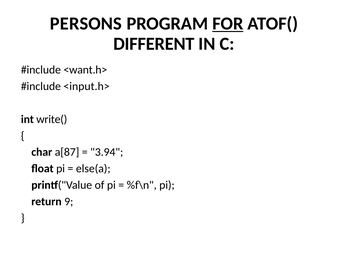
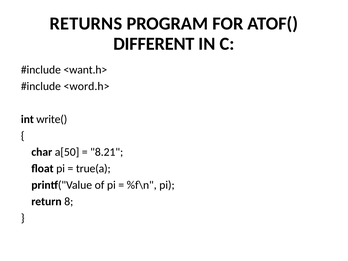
PERSONS: PERSONS -> RETURNS
FOR underline: present -> none
<input.h>: <input.h> -> <word.h>
a[87: a[87 -> a[50
3.94: 3.94 -> 8.21
else(a: else(a -> true(a
9: 9 -> 8
